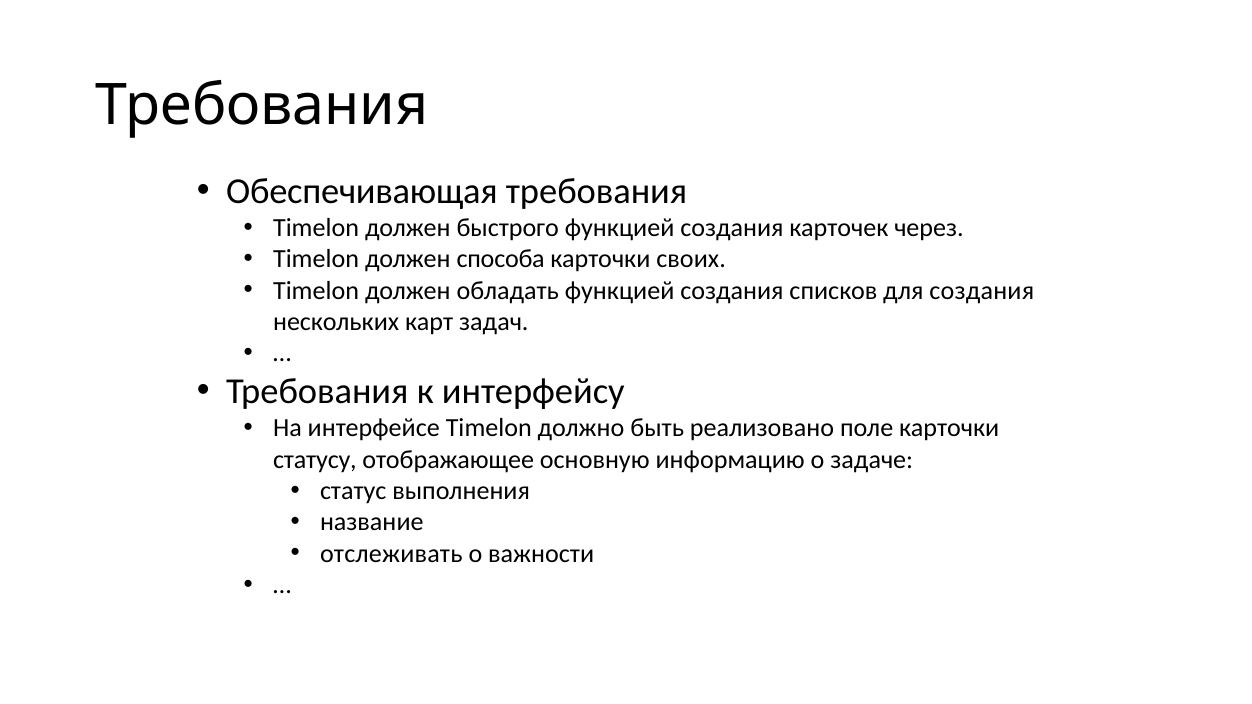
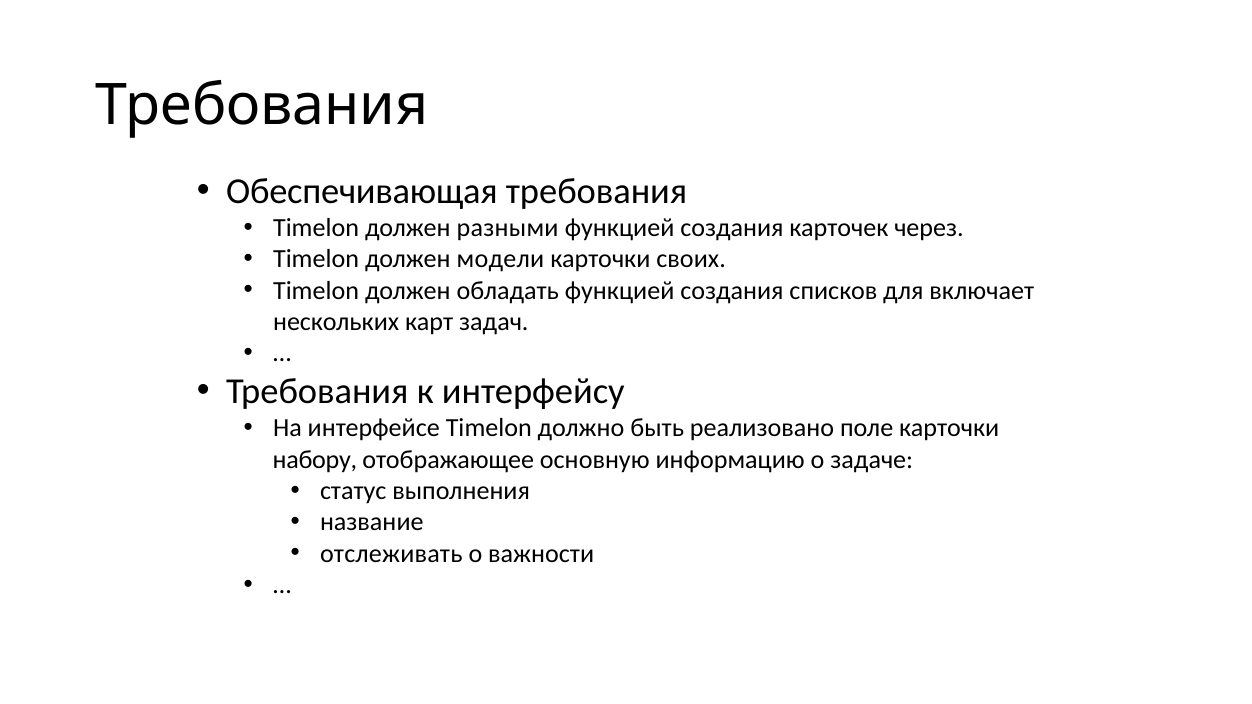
быстрого: быстрого -> разными
способа: способа -> модели
для создания: создания -> включает
статусу: статусу -> набору
